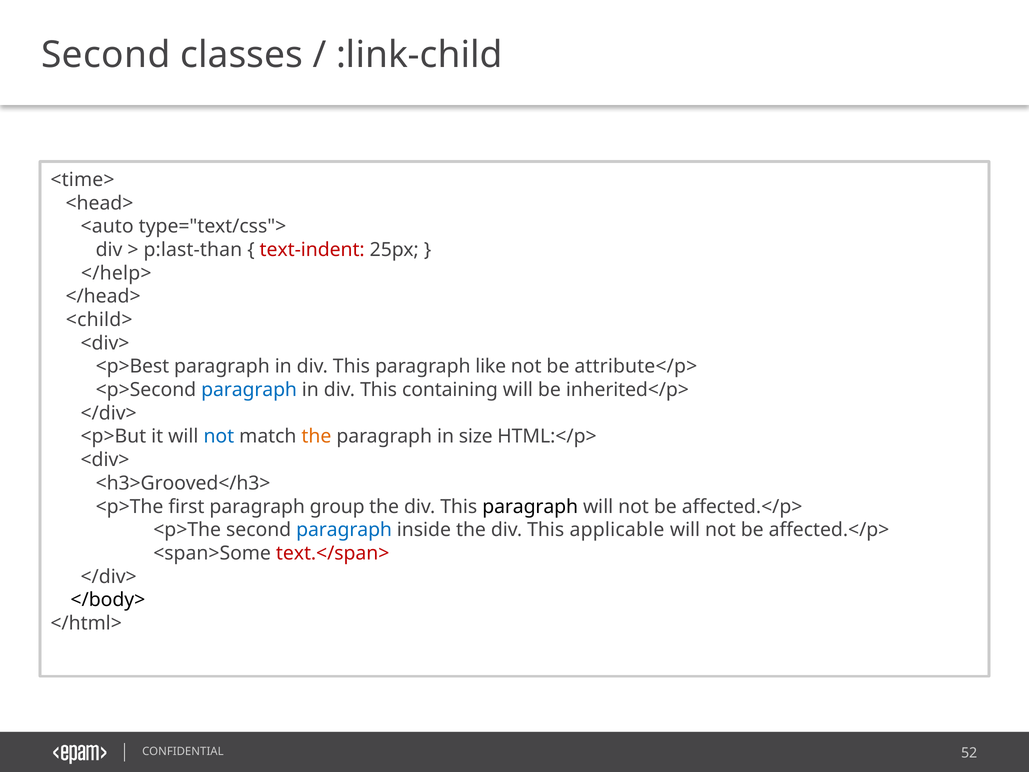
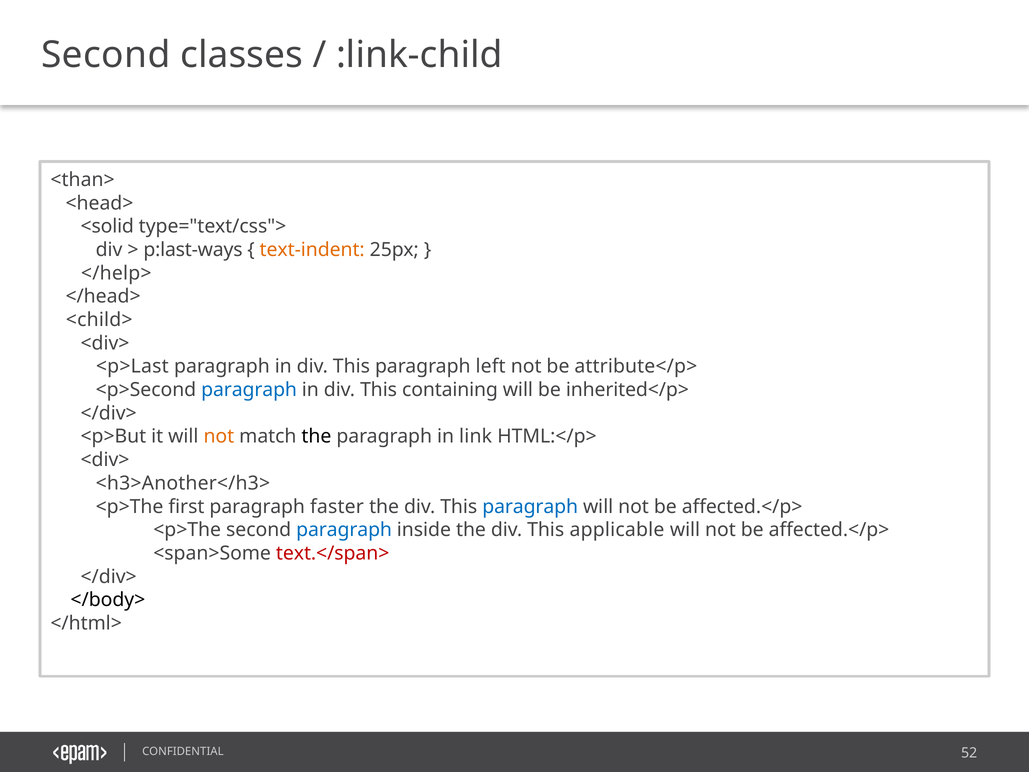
<time>: <time> -> <than>
<auto: <auto -> <solid
p:last-than: p:last-than -> p:last-ways
text-indent colour: red -> orange
<p>Best: <p>Best -> <p>Last
like: like -> left
not at (219, 436) colour: blue -> orange
the at (316, 436) colour: orange -> black
size: size -> link
<h3>Grooved</h3>: <h3>Grooved</h3> -> <h3>Another</h3>
group: group -> faster
paragraph at (530, 506) colour: black -> blue
